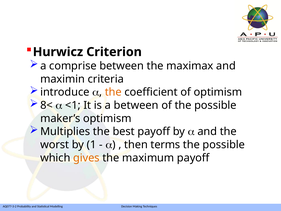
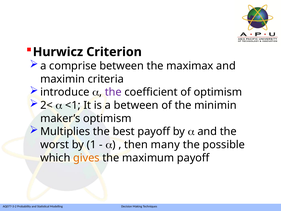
the at (113, 92) colour: orange -> purple
8<: 8< -> 2<
of the possible: possible -> minimin
terms: terms -> many
